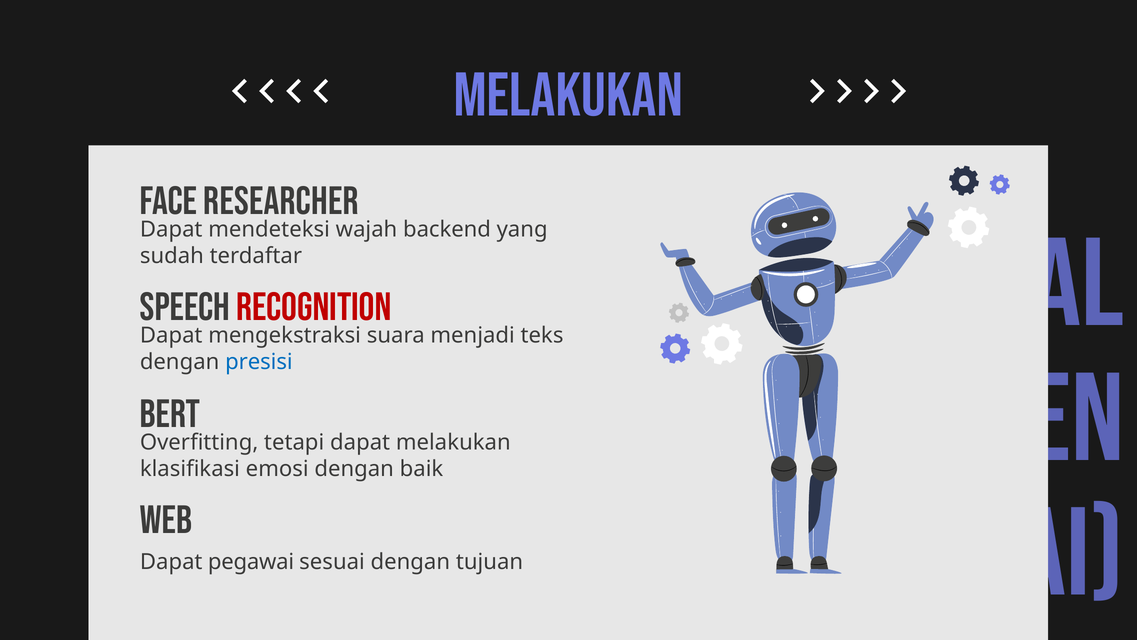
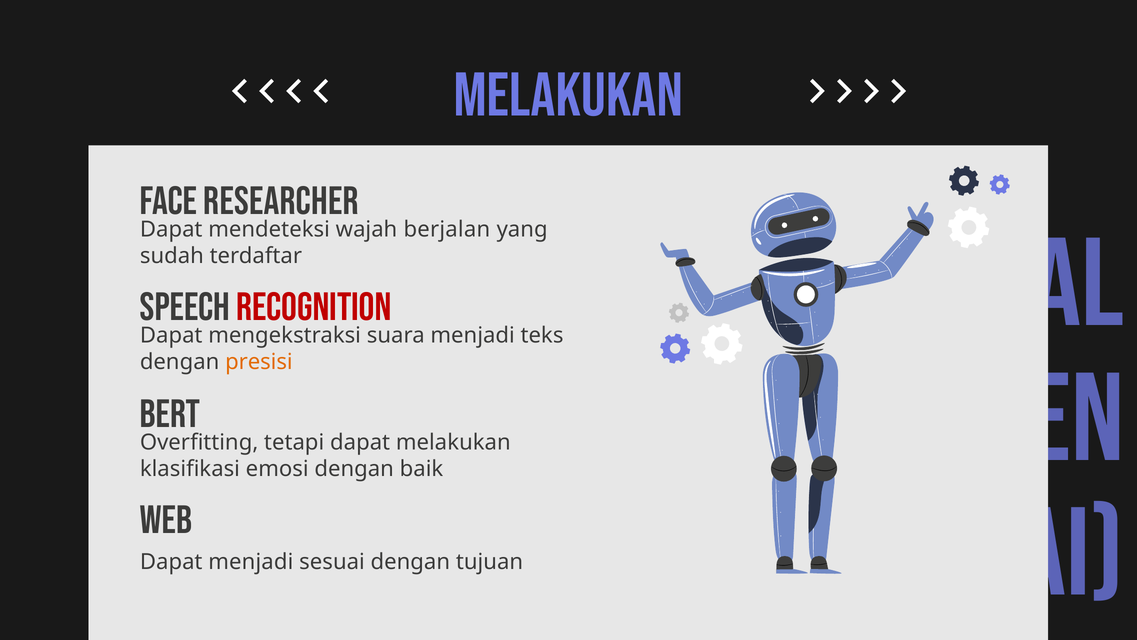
backend: backend -> berjalan
presisi colour: blue -> orange
Dapat pegawai: pegawai -> menjadi
